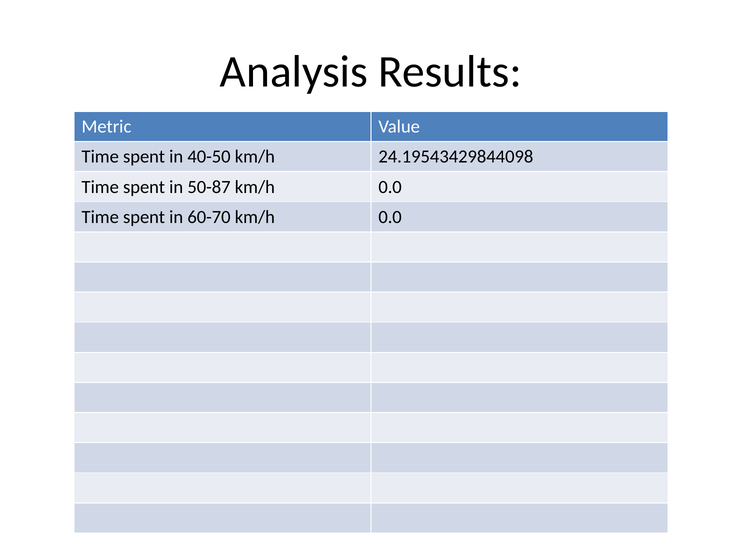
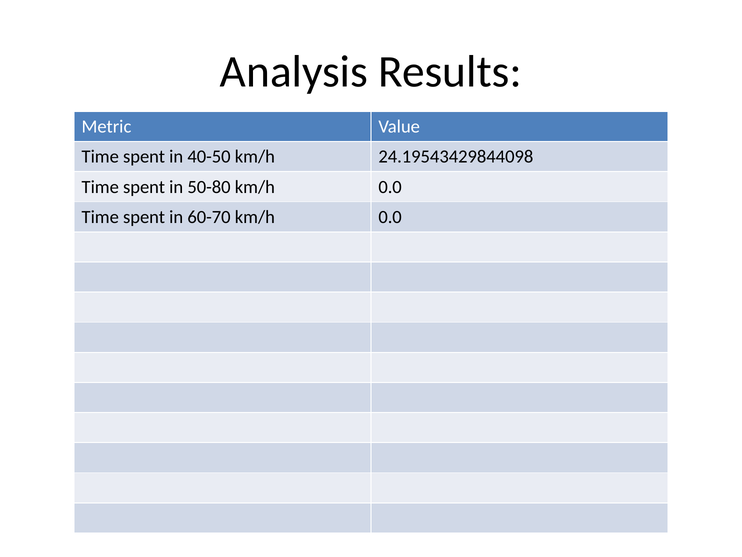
50-87: 50-87 -> 50-80
